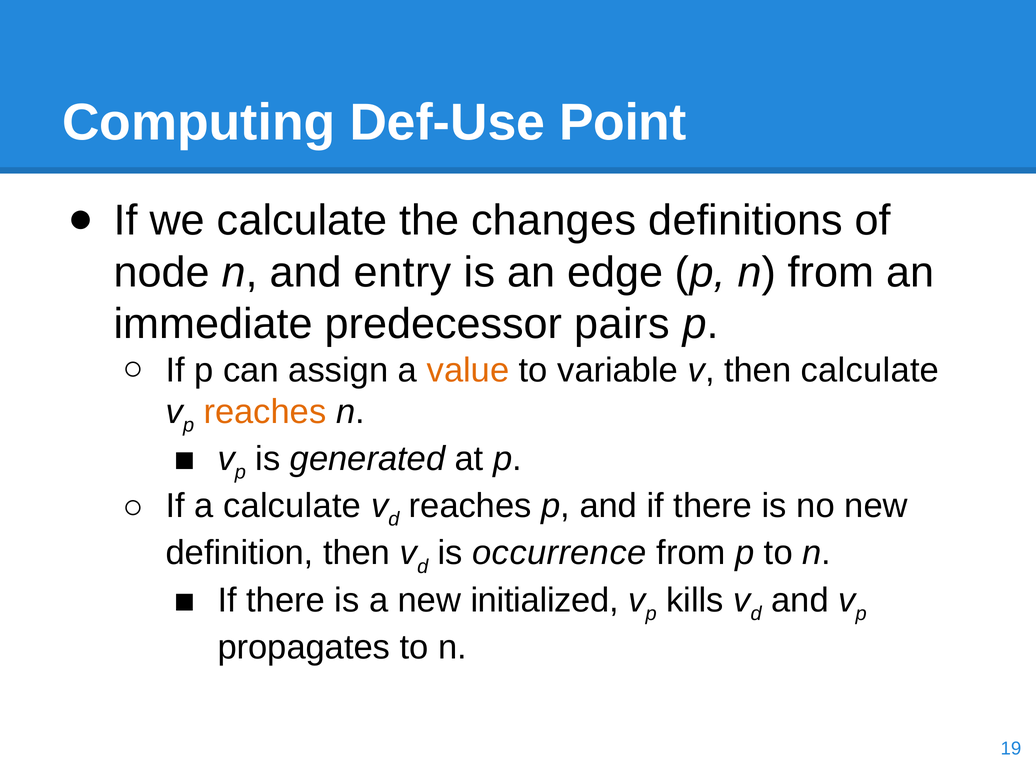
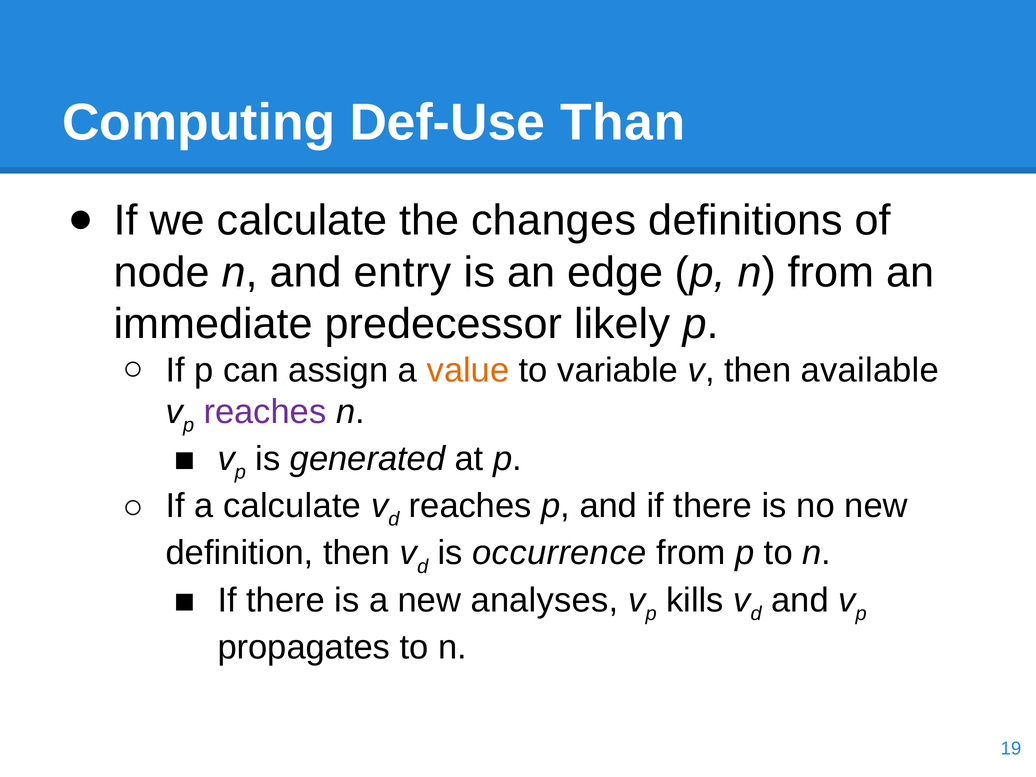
Point: Point -> Than
pairs: pairs -> likely
then calculate: calculate -> available
reaches at (265, 412) colour: orange -> purple
initialized: initialized -> analyses
